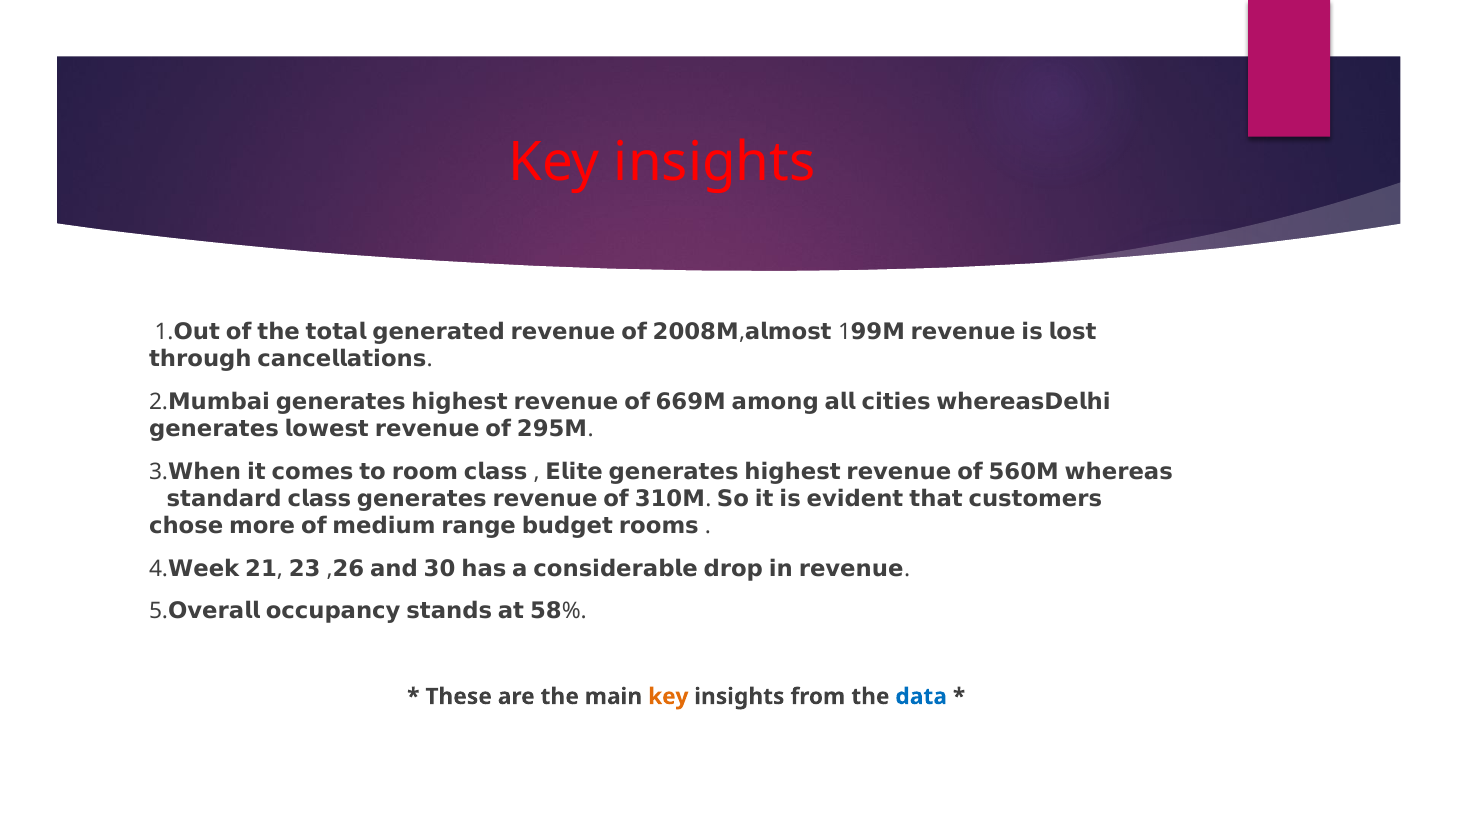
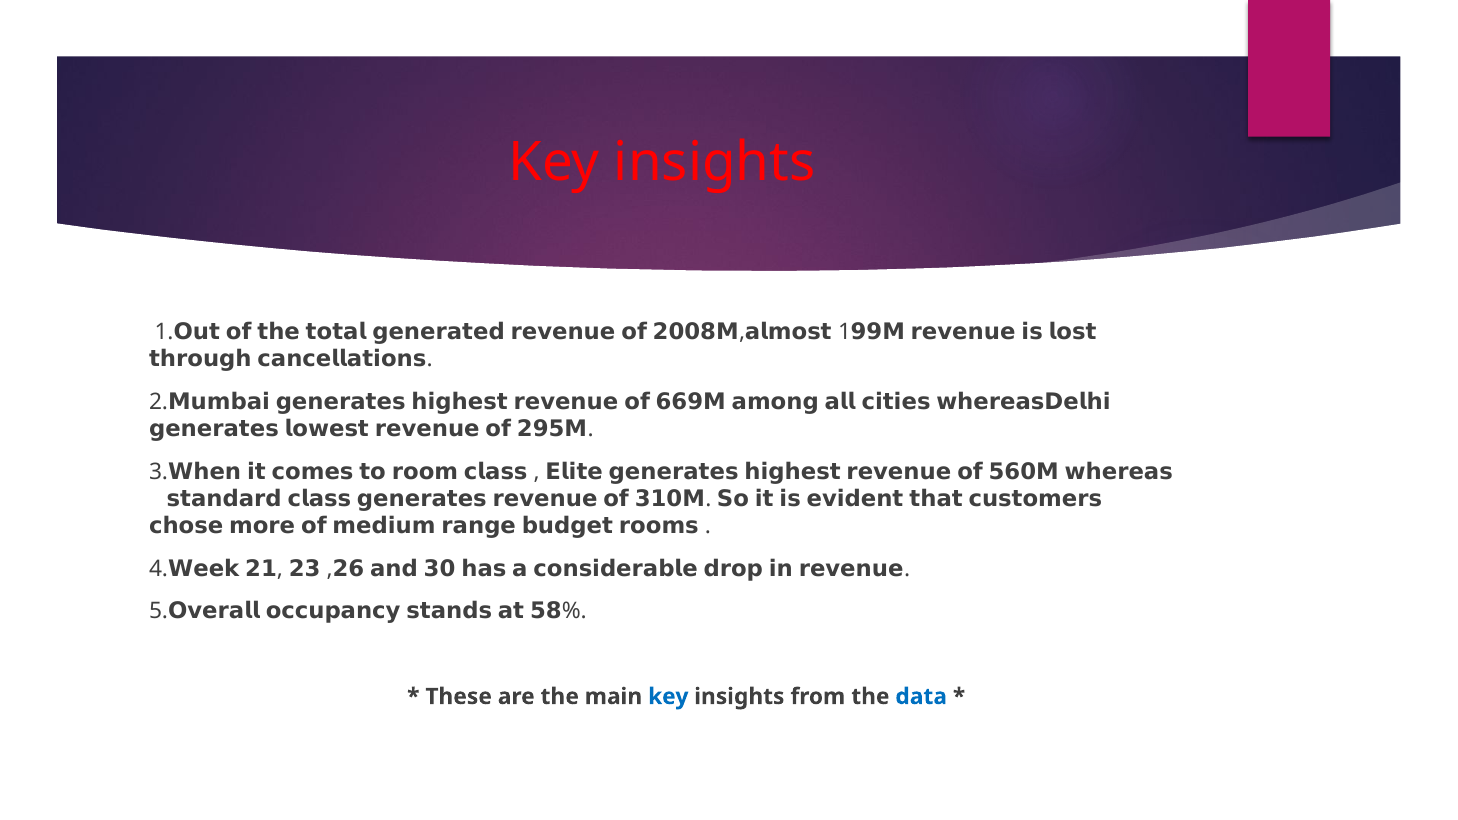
key at (668, 697) colour: orange -> blue
